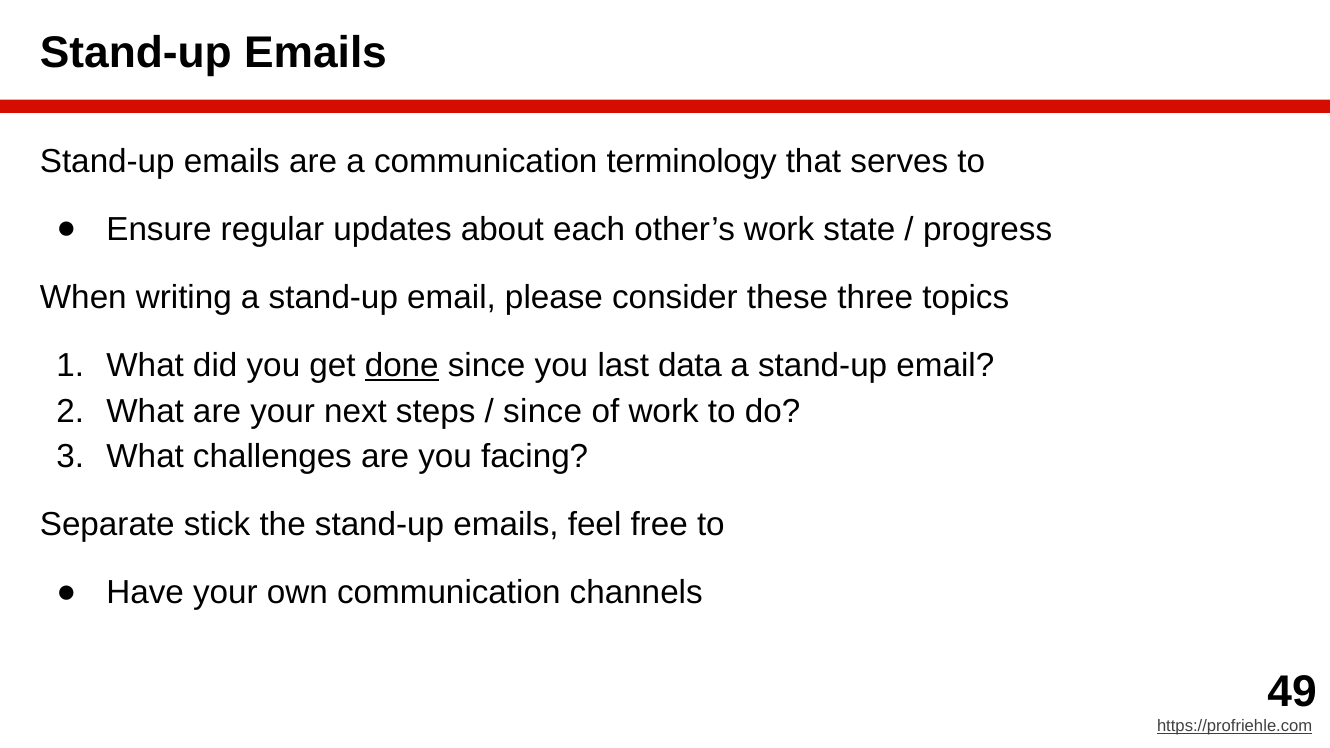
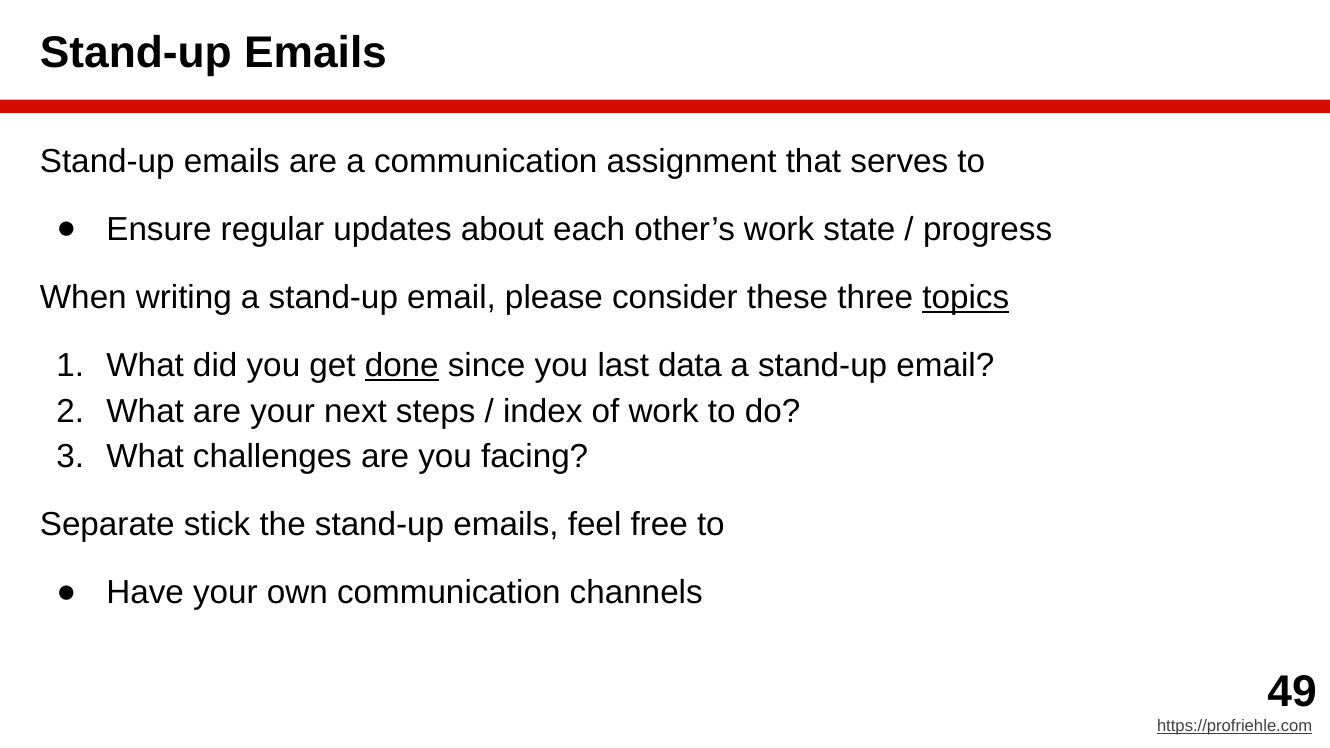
terminology: terminology -> assignment
topics underline: none -> present
since at (543, 411): since -> index
